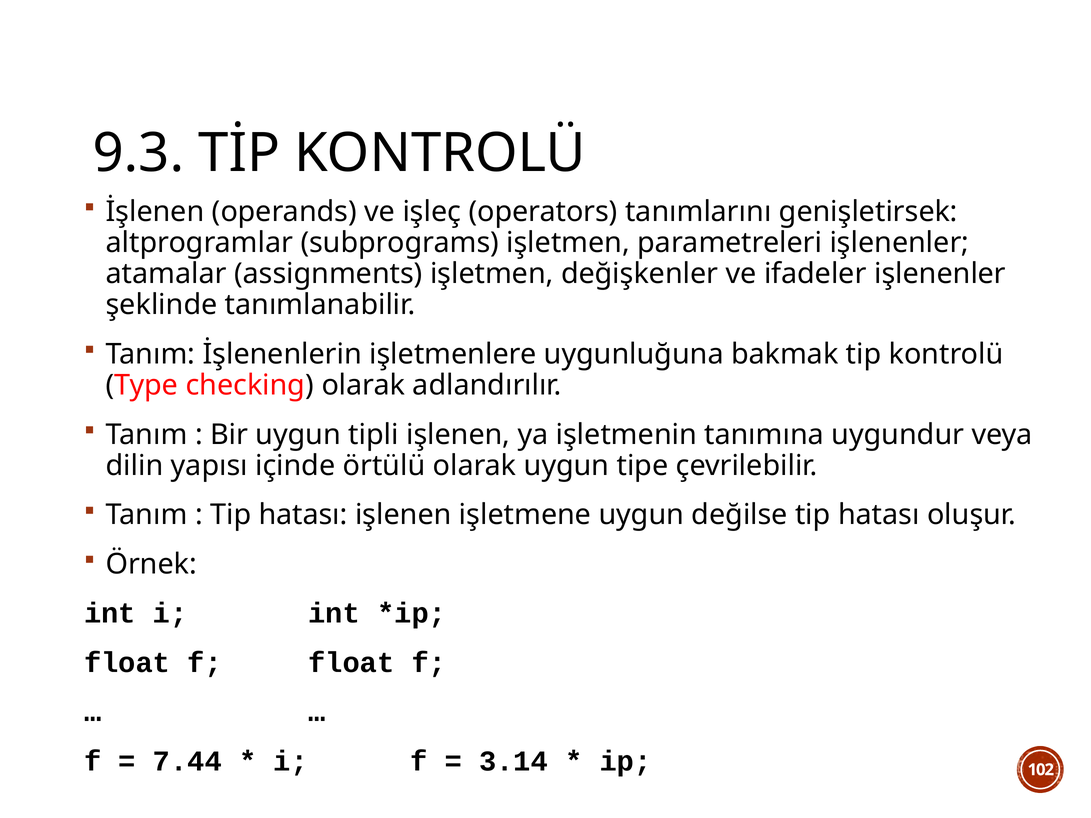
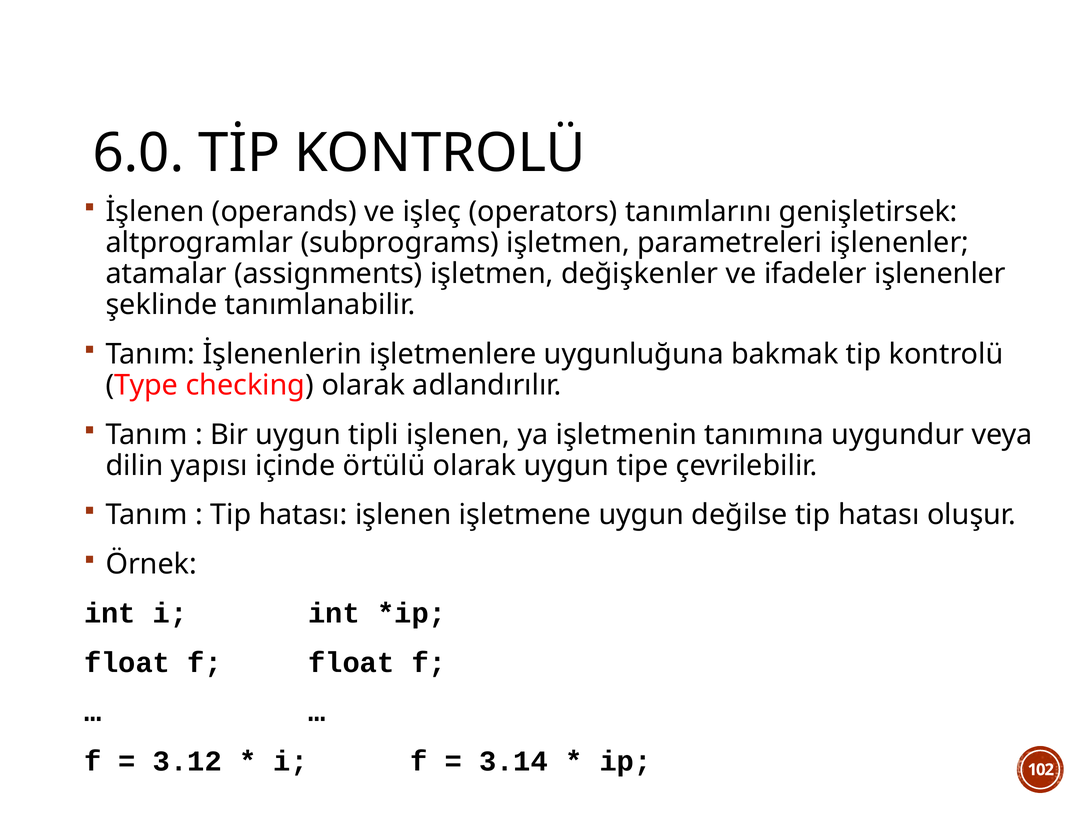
9.3: 9.3 -> 6.0
7.44: 7.44 -> 3.12
